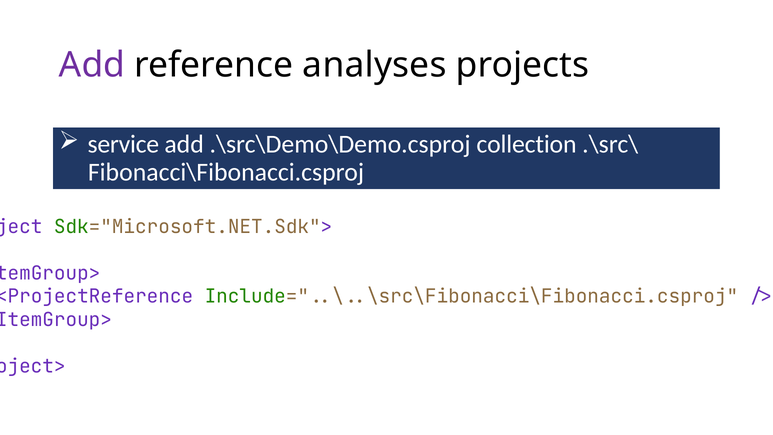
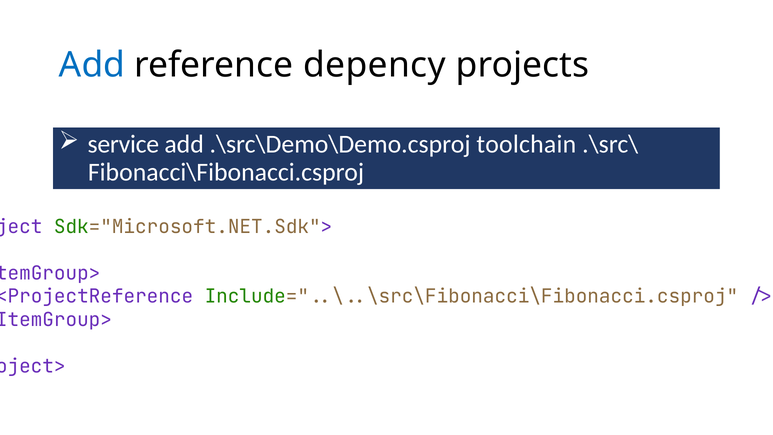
Add at (92, 65) colour: purple -> blue
analyses: analyses -> depency
collection: collection -> toolchain
